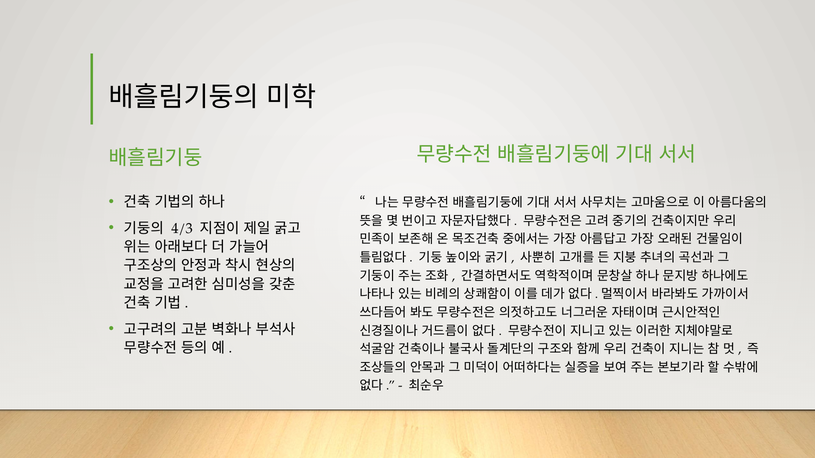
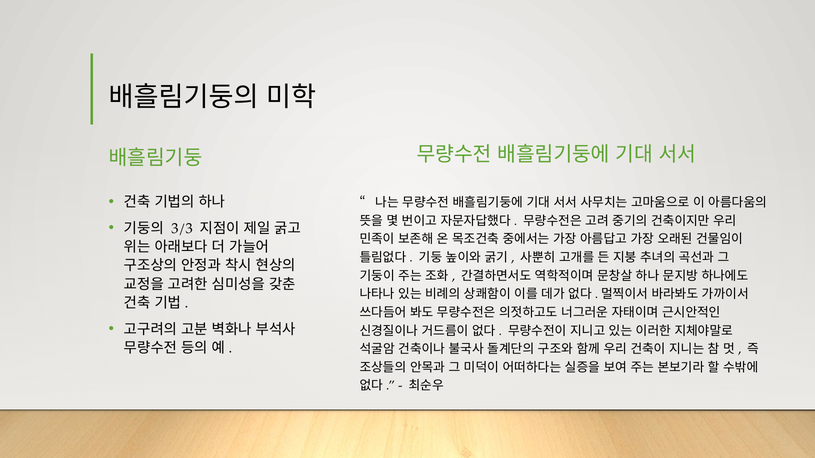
4/3: 4/3 -> 3/3
